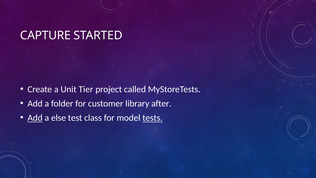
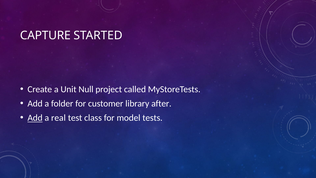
Tier: Tier -> Null
else: else -> real
tests underline: present -> none
